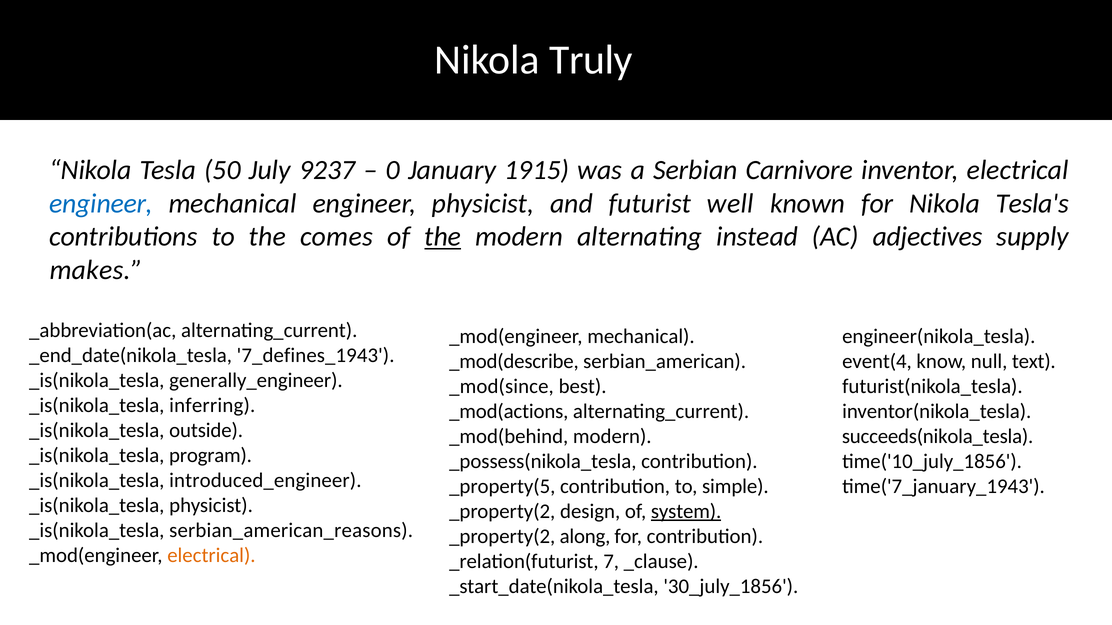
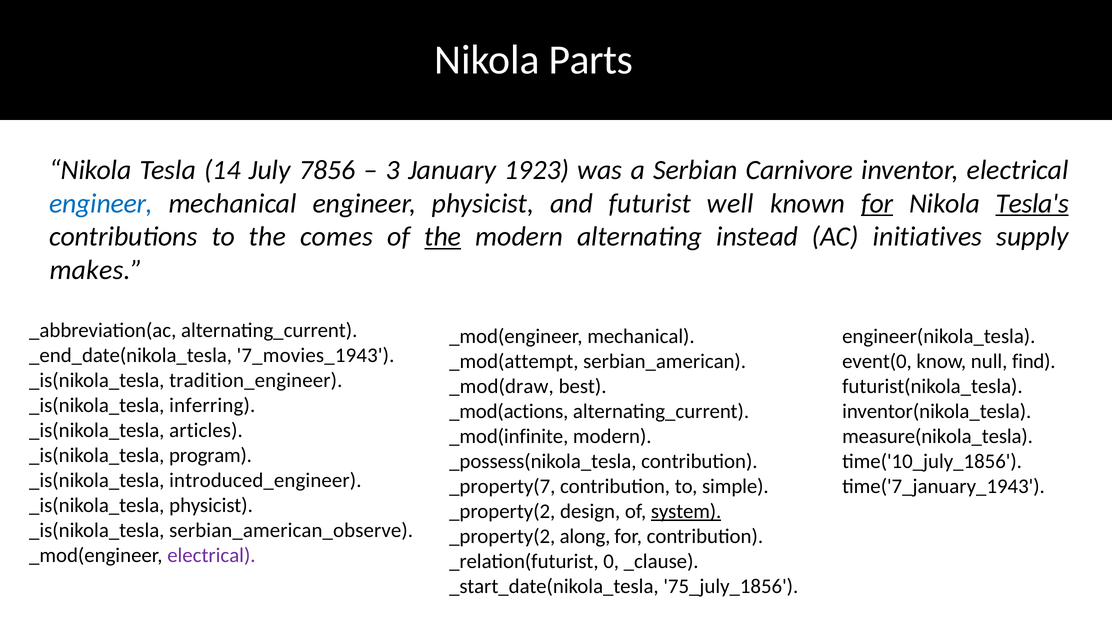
Truly: Truly -> Parts
50: 50 -> 14
9237: 9237 -> 7856
0: 0 -> 3
1915: 1915 -> 1923
for at (877, 204) underline: none -> present
Tesla's underline: none -> present
adjectives: adjectives -> initiatives
7_defines_1943: 7_defines_1943 -> 7_movies_1943
_mod(describe: _mod(describe -> _mod(attempt
event(4: event(4 -> event(0
text: text -> find
generally_engineer: generally_engineer -> tradition_engineer
_mod(since: _mod(since -> _mod(draw
outside: outside -> articles
_mod(behind: _mod(behind -> _mod(infinite
succeeds(nikola_tesla: succeeds(nikola_tesla -> measure(nikola_tesla
_property(5: _property(5 -> _property(7
serbian_american_reasons: serbian_american_reasons -> serbian_american_observe
electrical at (211, 556) colour: orange -> purple
7: 7 -> 0
30_july_1856: 30_july_1856 -> 75_july_1856
